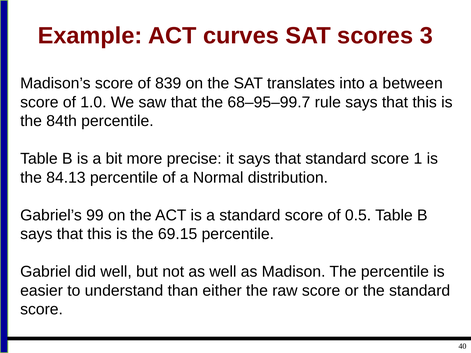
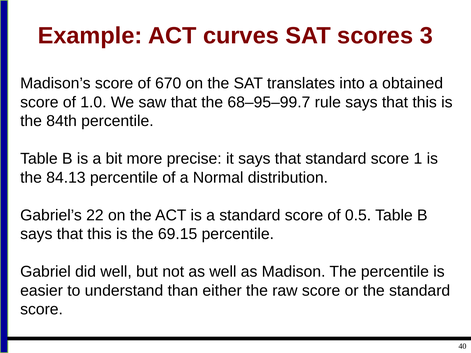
839: 839 -> 670
between: between -> obtained
99: 99 -> 22
